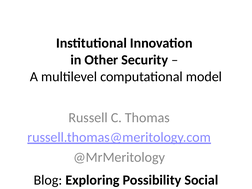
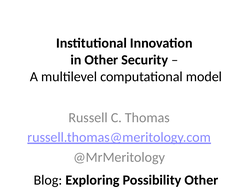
Possibility Social: Social -> Other
